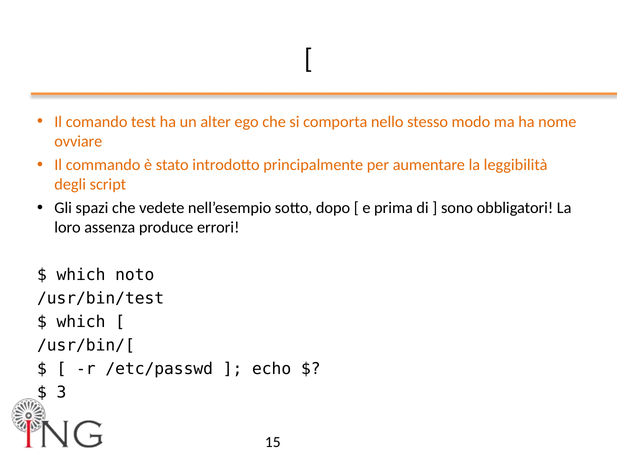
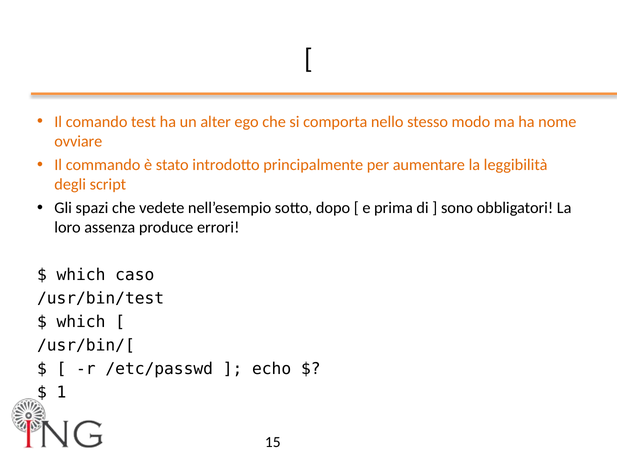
noto: noto -> caso
3: 3 -> 1
